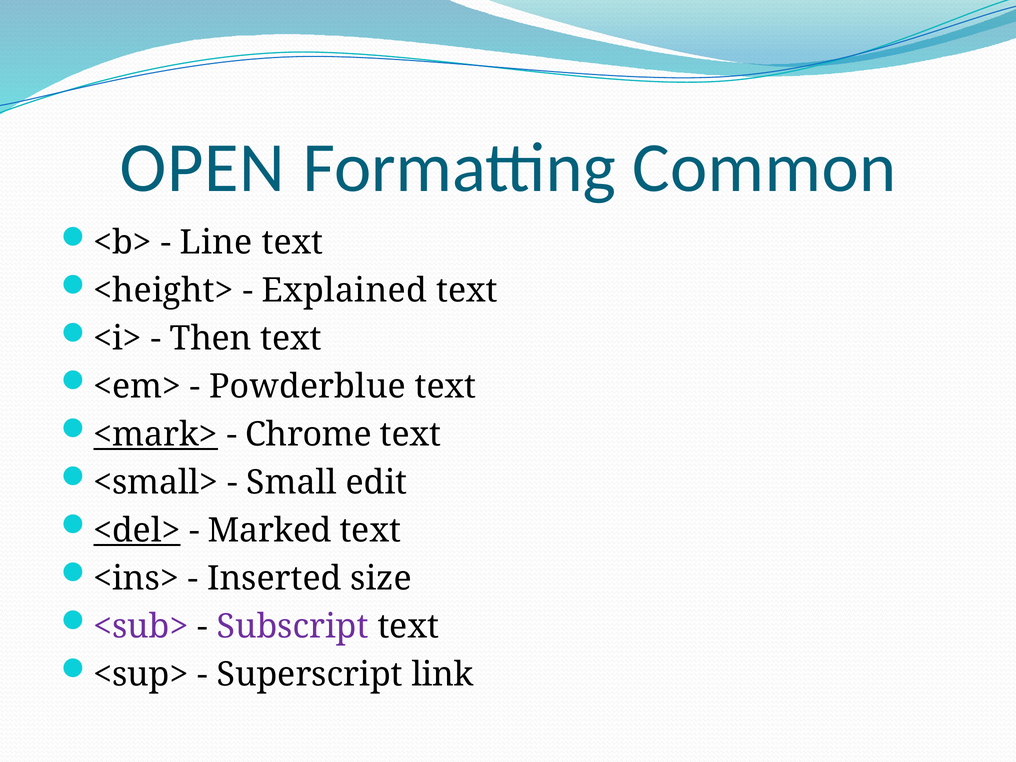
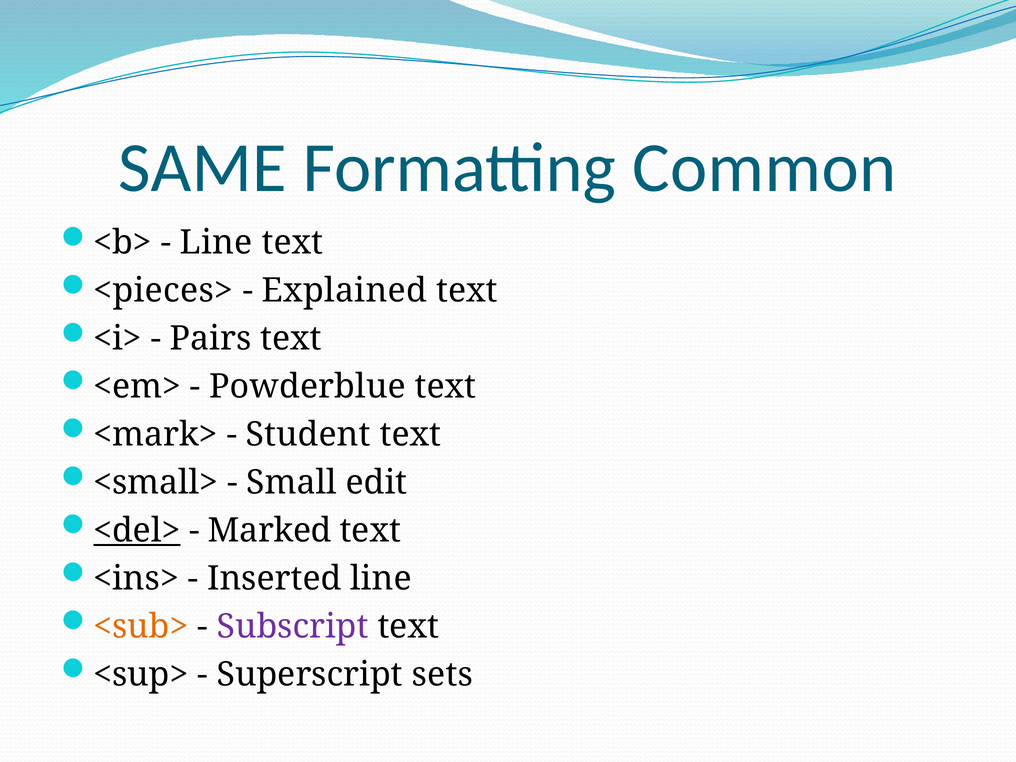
OPEN: OPEN -> SAME
<height>: <height> -> <pieces>
Then: Then -> Pairs
<mark> underline: present -> none
Chrome: Chrome -> Student
Inserted size: size -> line
<sub> colour: purple -> orange
link: link -> sets
